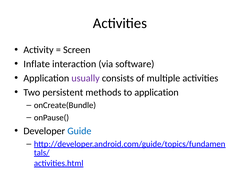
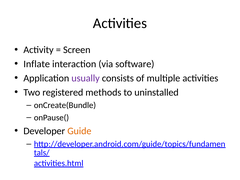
persistent: persistent -> registered
to application: application -> uninstalled
Guide colour: blue -> orange
